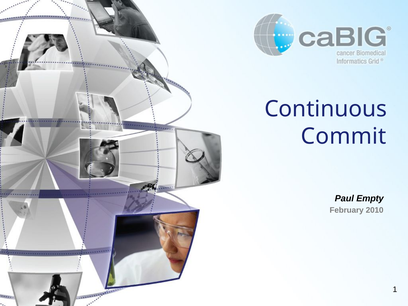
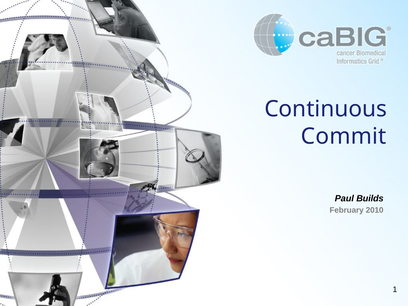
Empty: Empty -> Builds
